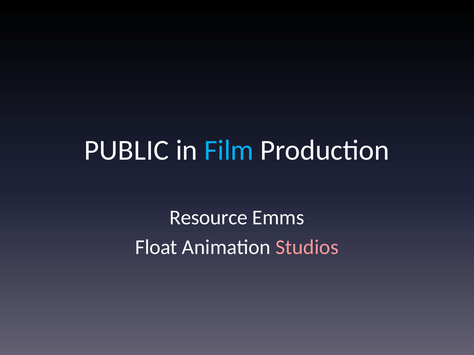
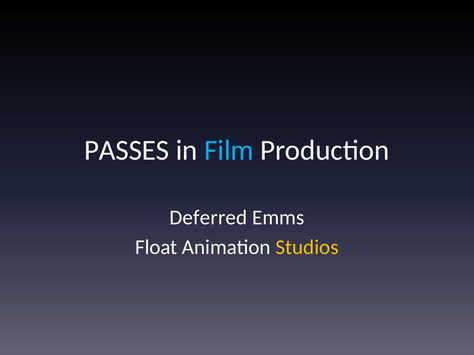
PUBLIC: PUBLIC -> PASSES
Resource: Resource -> Deferred
Studios colour: pink -> yellow
